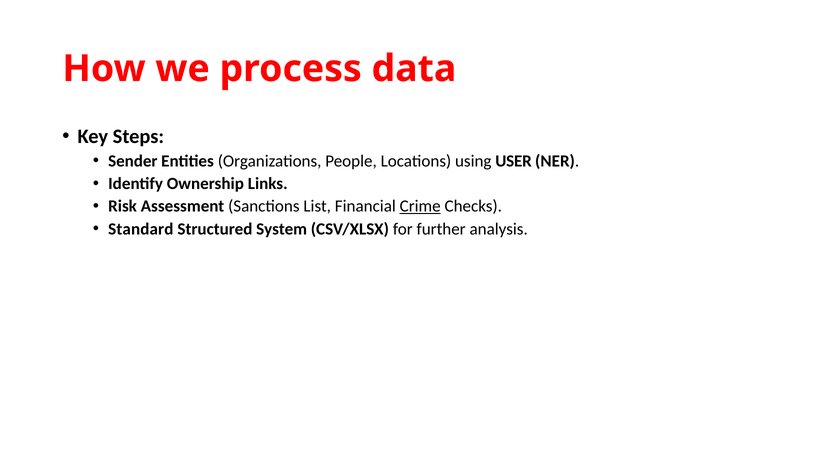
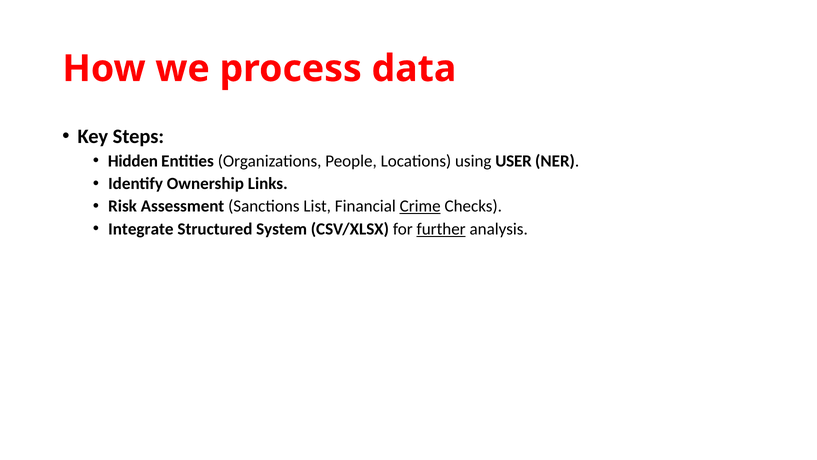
Sender: Sender -> Hidden
Standard: Standard -> Integrate
further underline: none -> present
